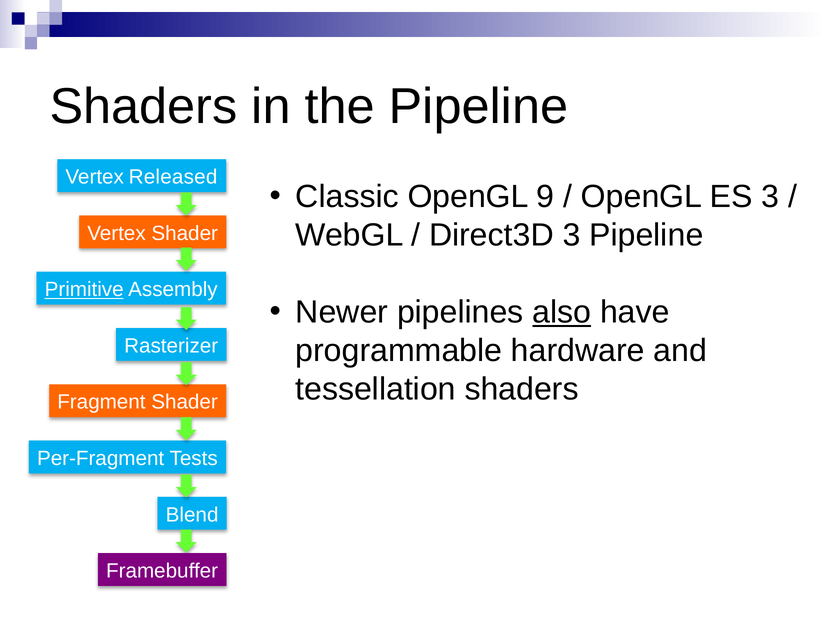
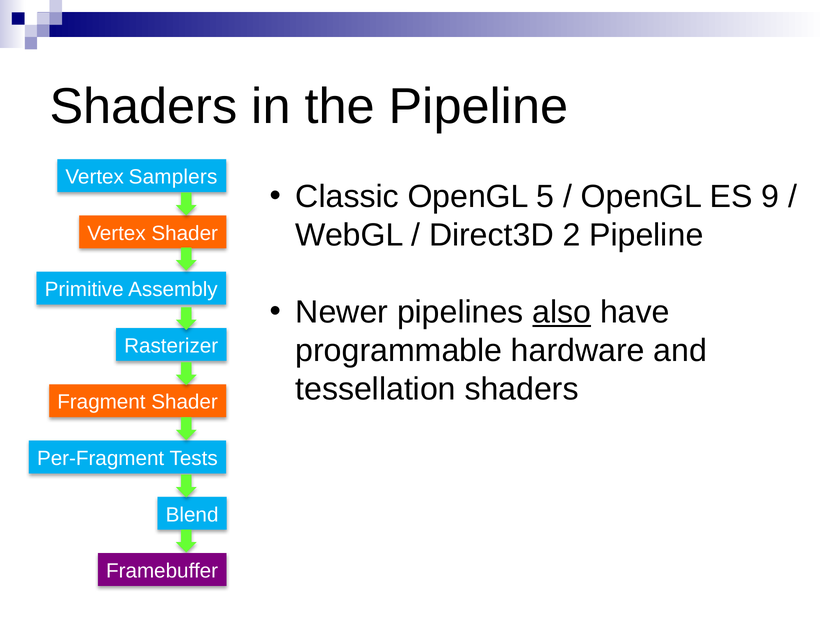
Released: Released -> Samplers
9: 9 -> 5
ES 3: 3 -> 9
Direct3D 3: 3 -> 2
Primitive underline: present -> none
